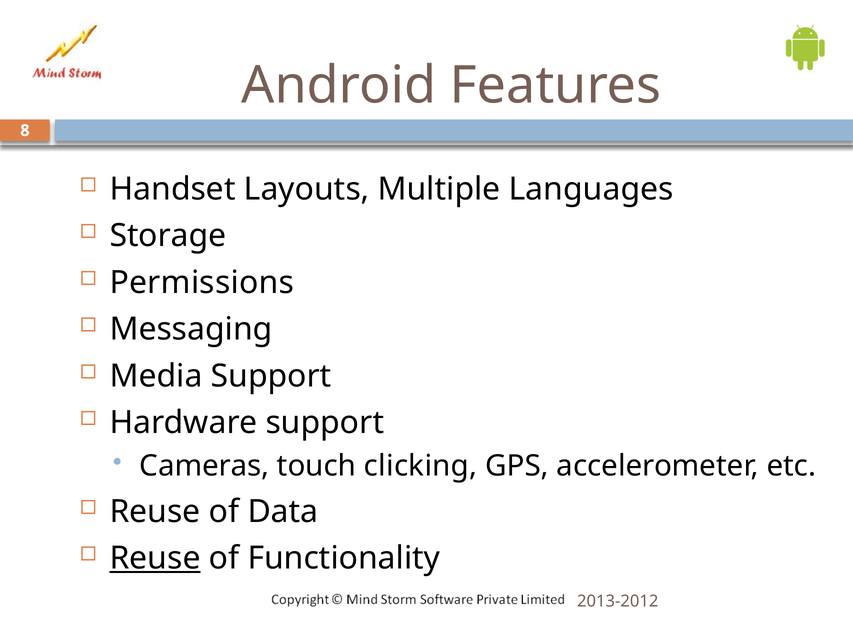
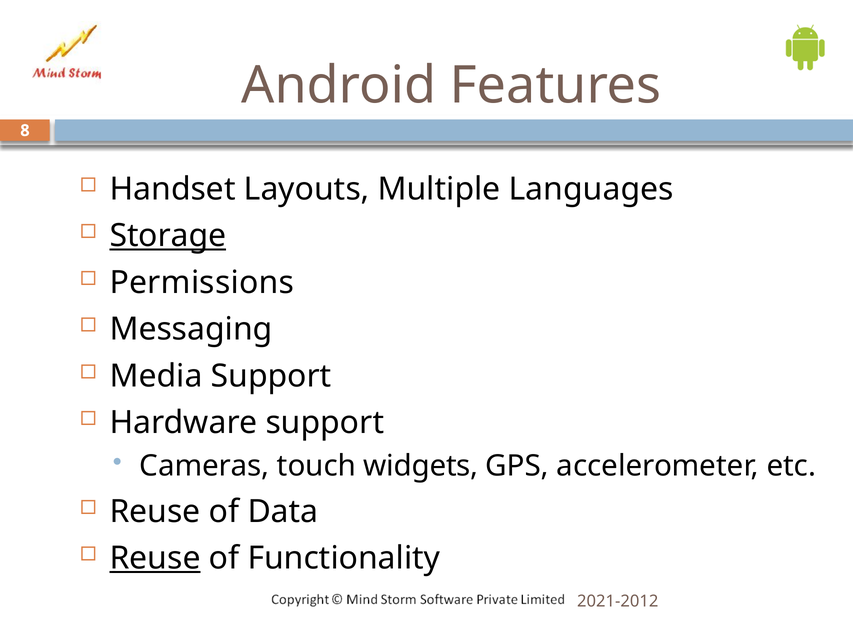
Storage underline: none -> present
clicking: clicking -> widgets
2013-2012: 2013-2012 -> 2021-2012
